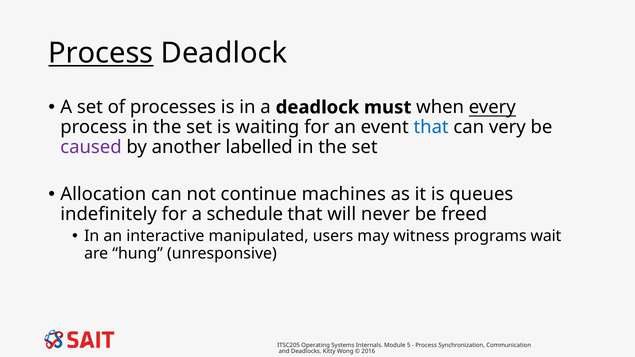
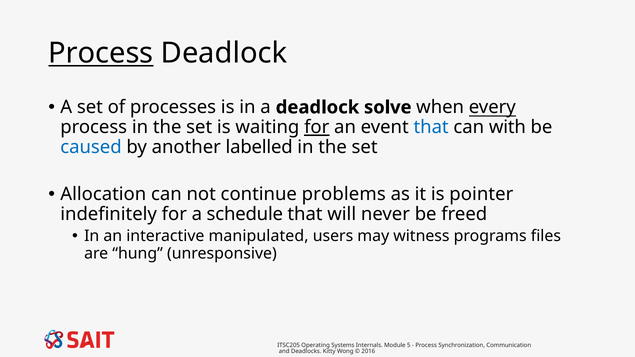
must: must -> solve
for at (317, 127) underline: none -> present
very: very -> with
caused colour: purple -> blue
machines: machines -> problems
queues: queues -> pointer
wait: wait -> files
